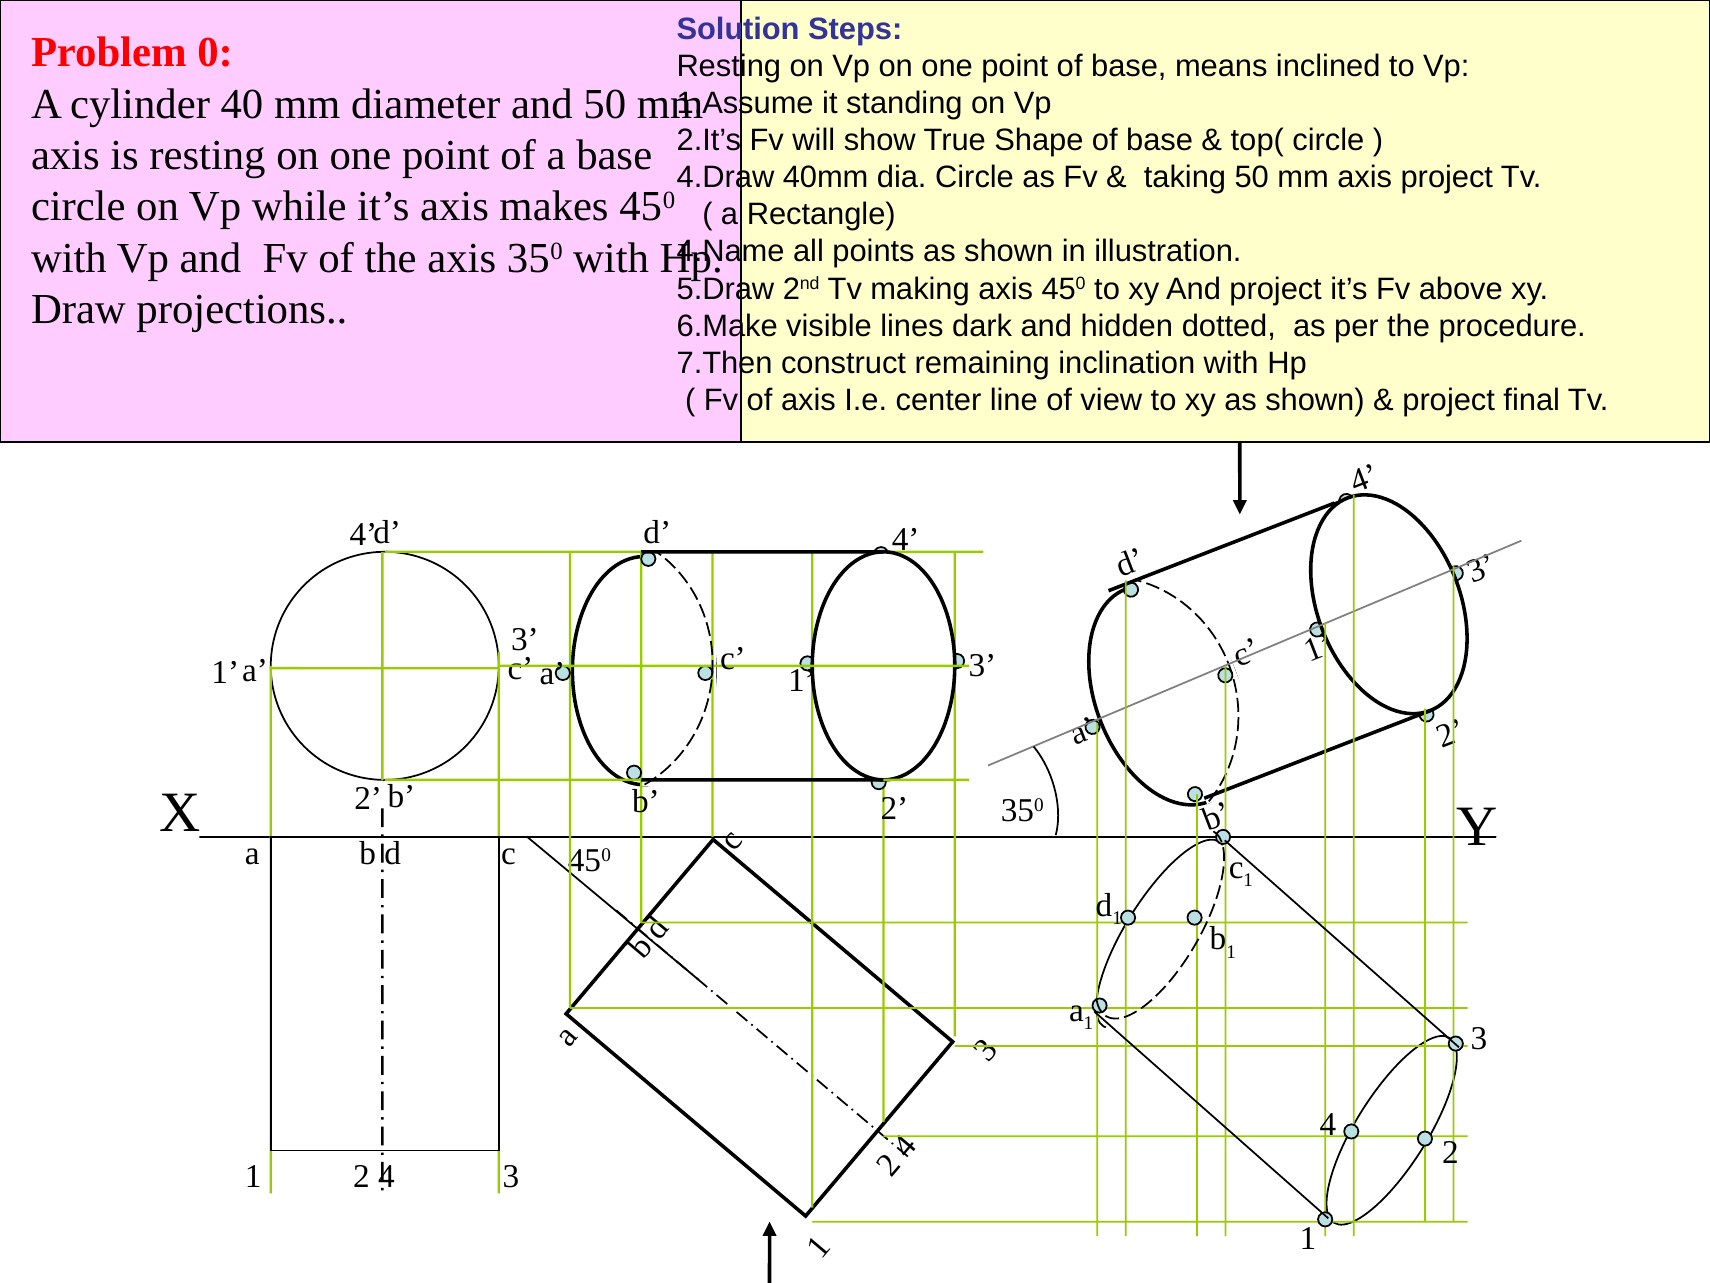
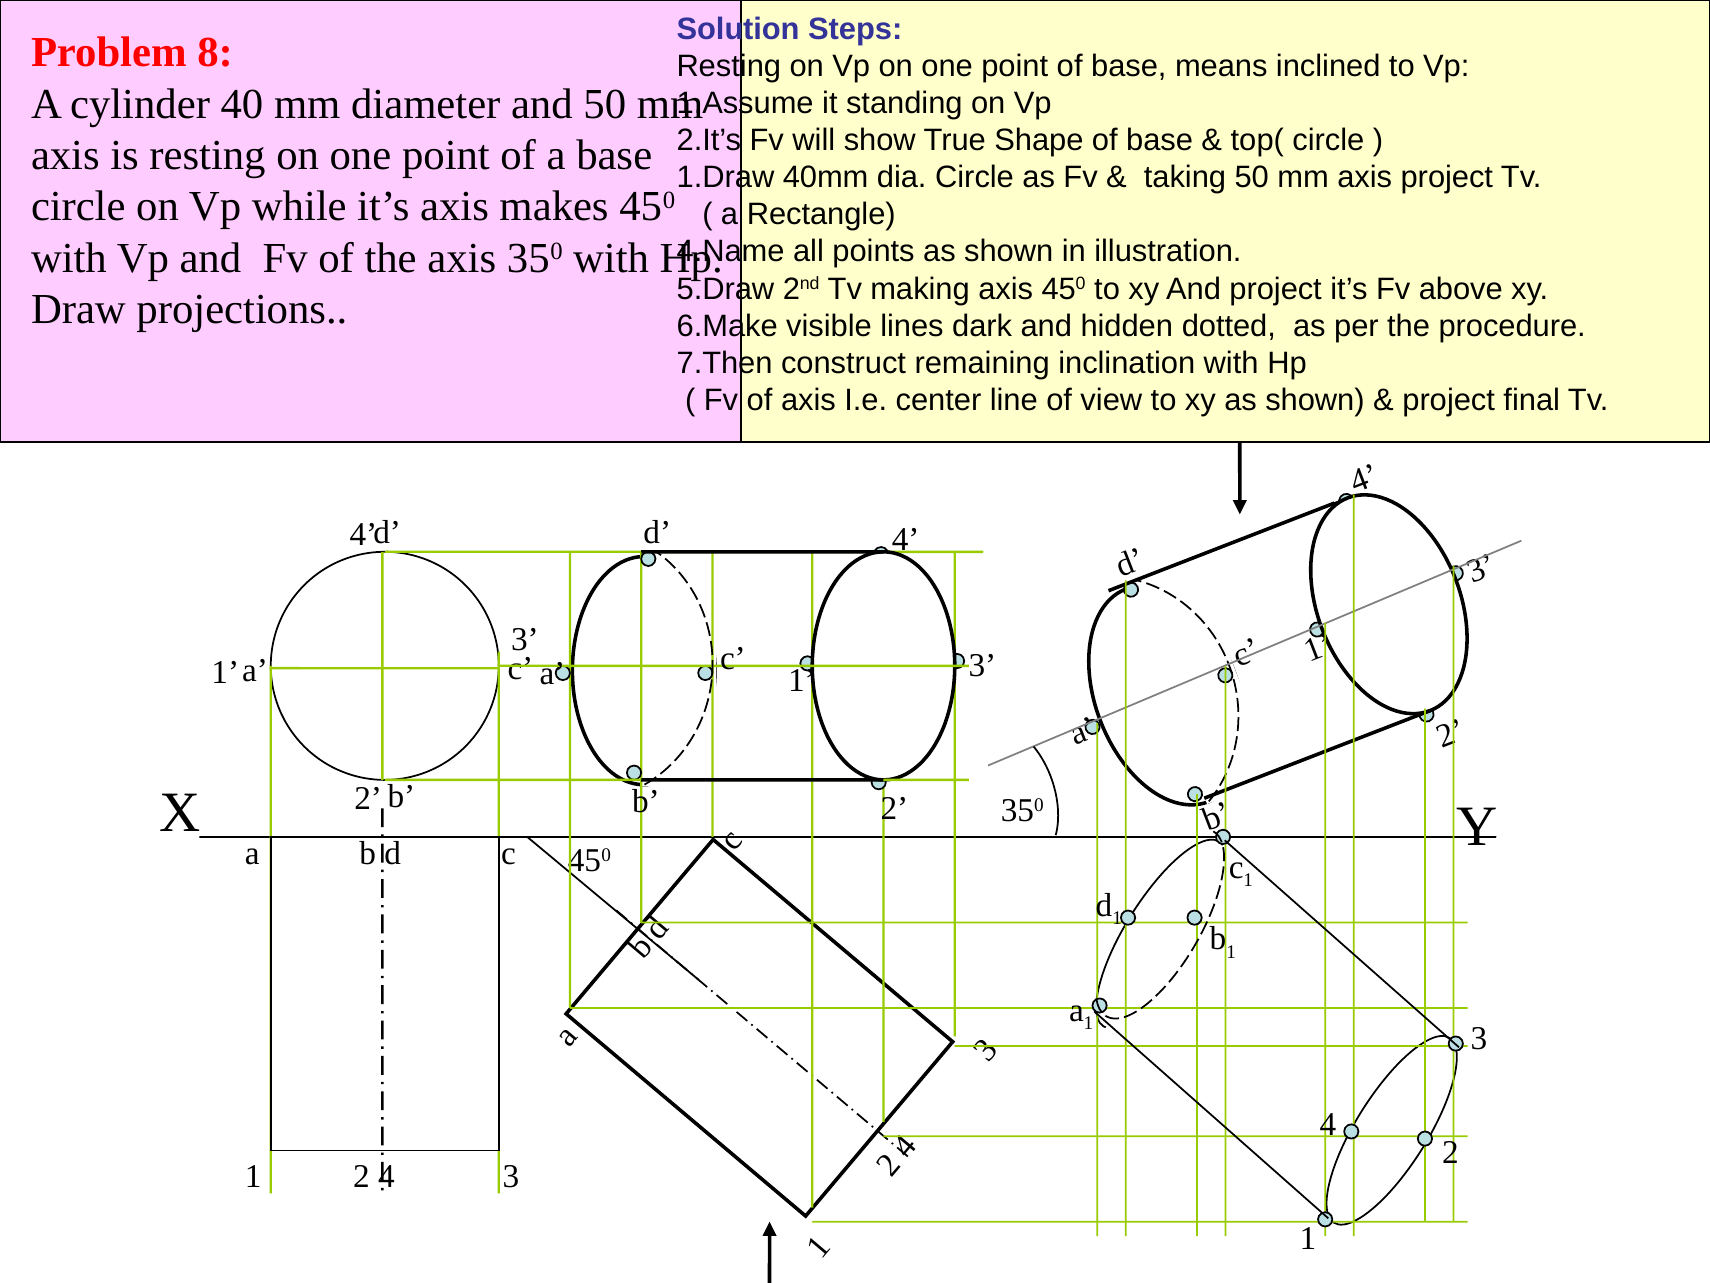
0: 0 -> 8
4.Draw: 4.Draw -> 1.Draw
